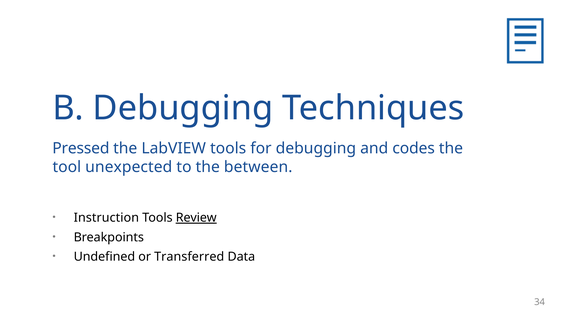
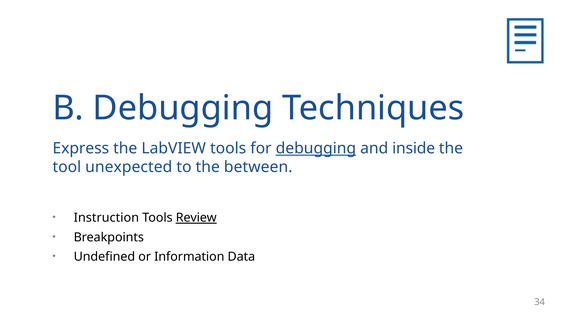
Pressed: Pressed -> Express
debugging at (316, 148) underline: none -> present
codes: codes -> inside
Transferred: Transferred -> Information
